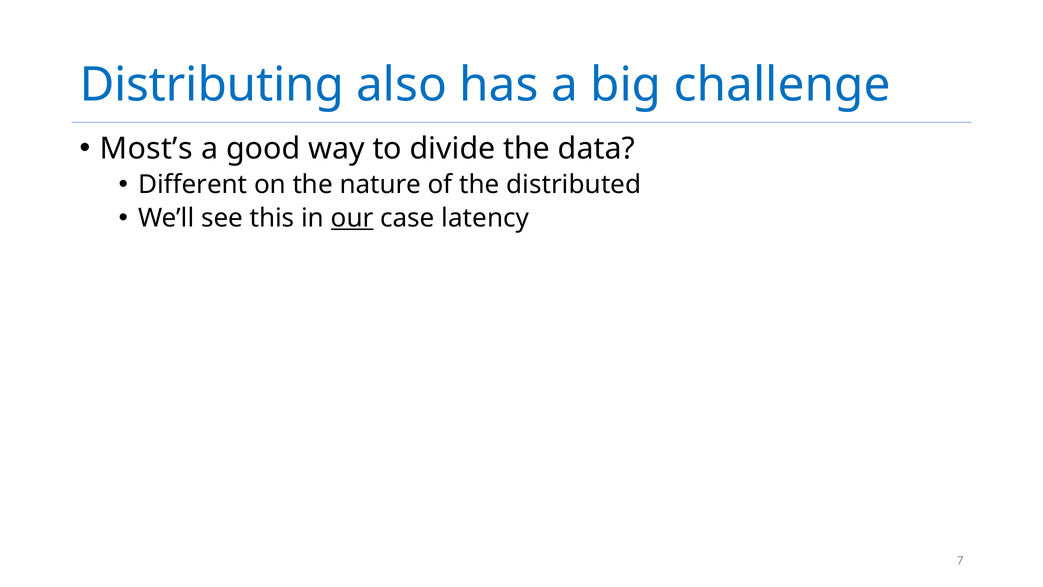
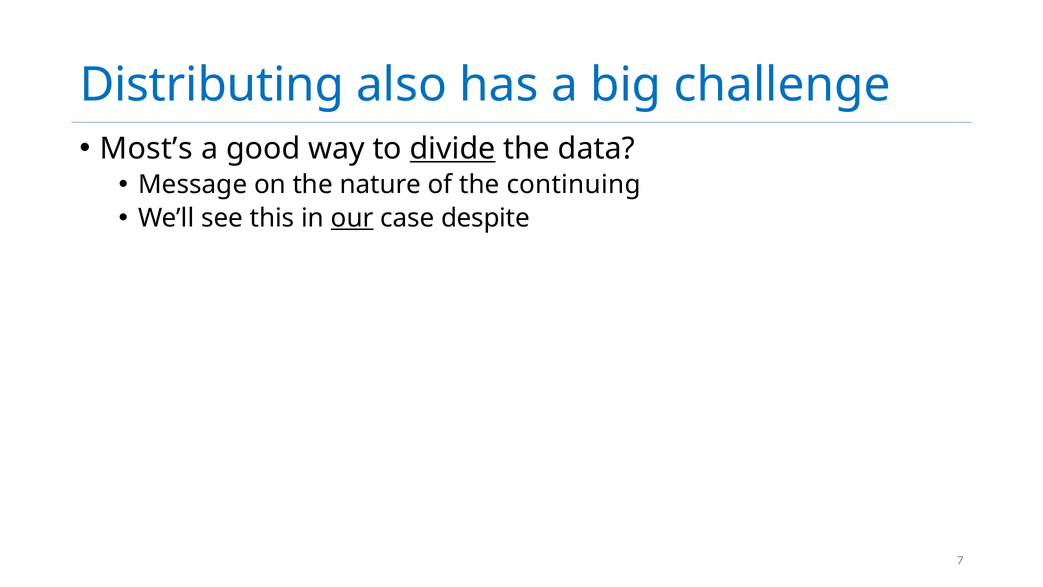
divide underline: none -> present
Different: Different -> Message
distributed: distributed -> continuing
latency: latency -> despite
